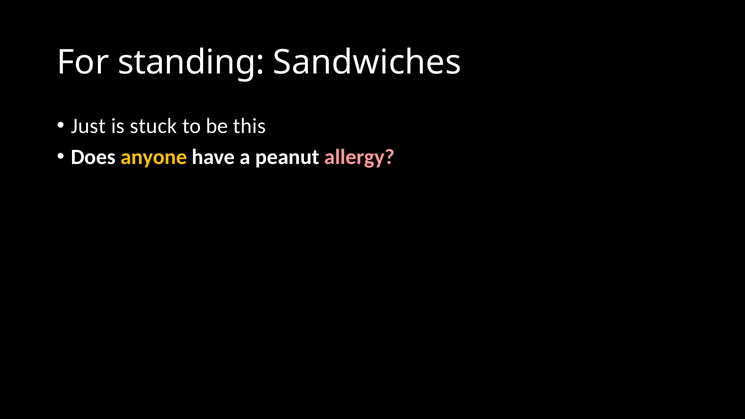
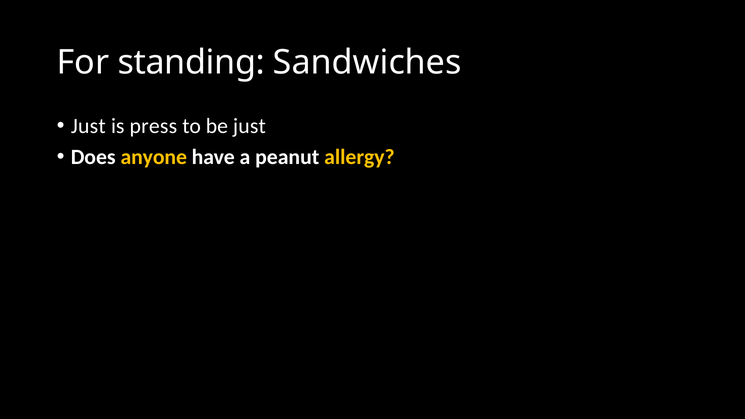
stuck: stuck -> press
be this: this -> just
allergy colour: pink -> yellow
